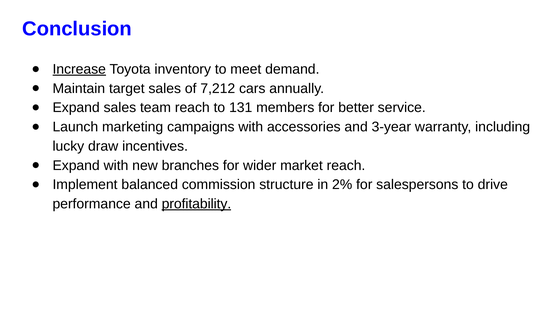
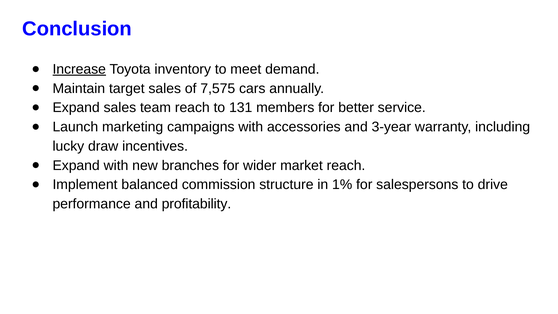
7,212: 7,212 -> 7,575
2%: 2% -> 1%
profitability underline: present -> none
